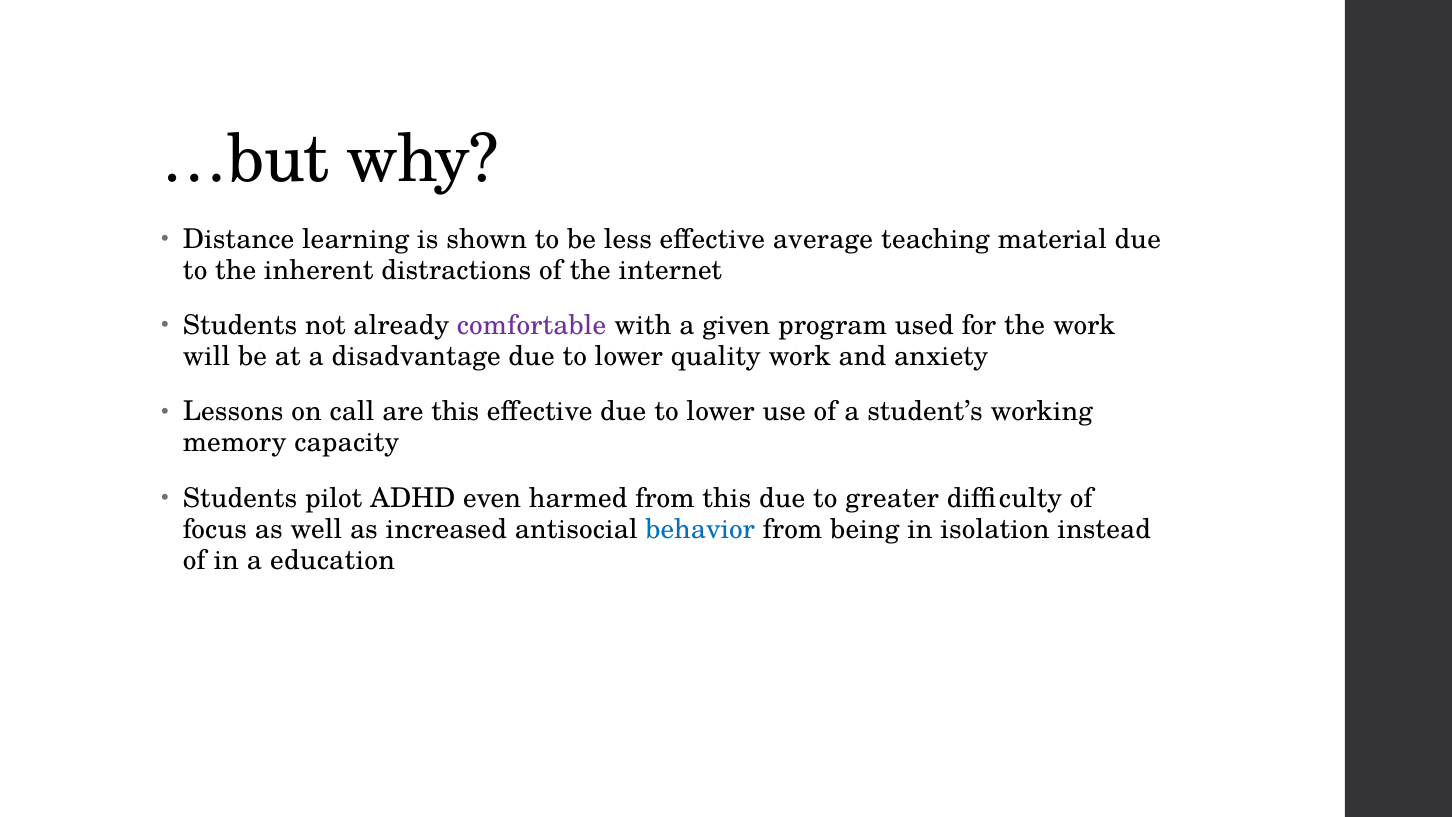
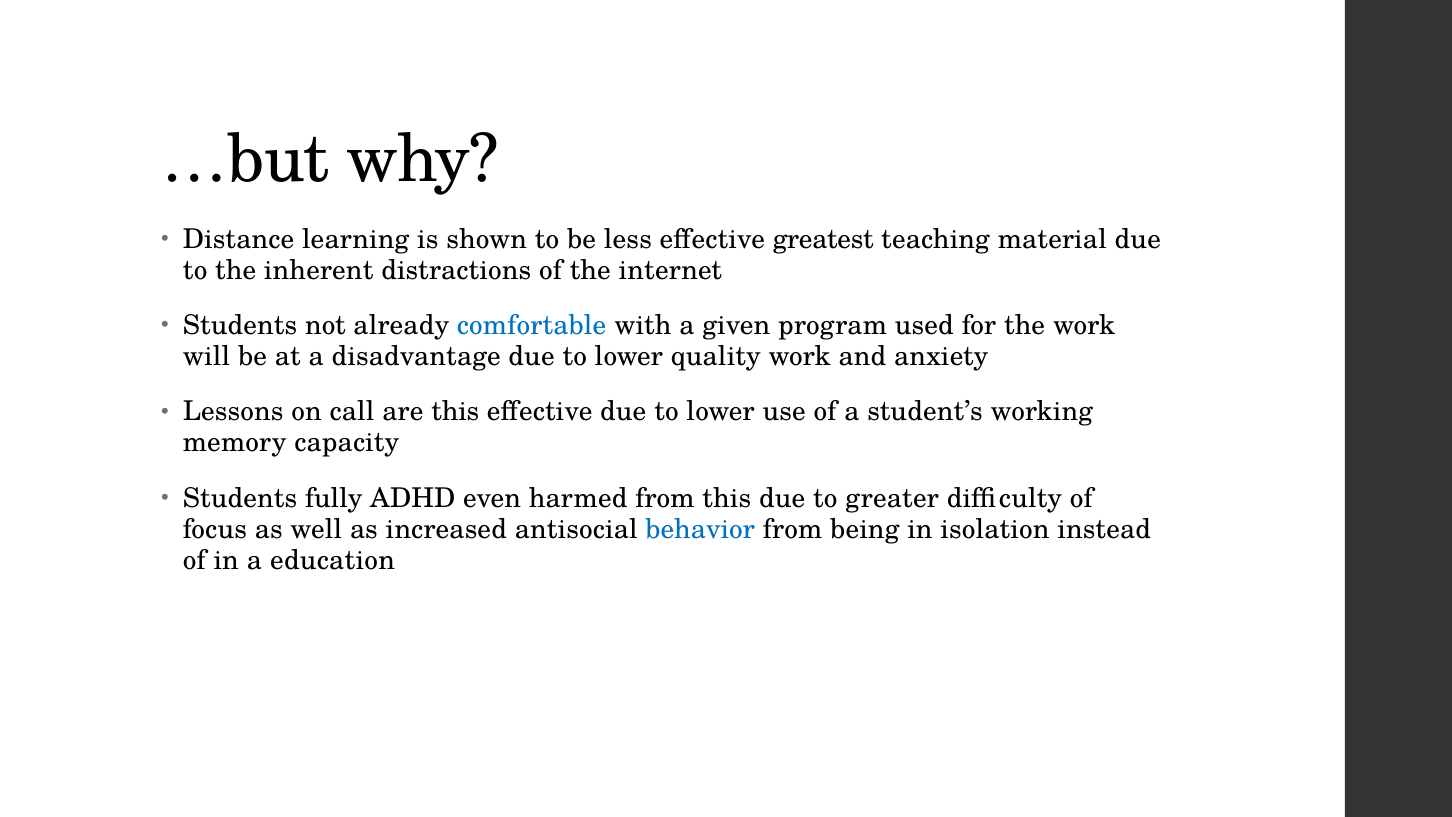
average: average -> greatest
comfortable colour: purple -> blue
pilot: pilot -> fully
